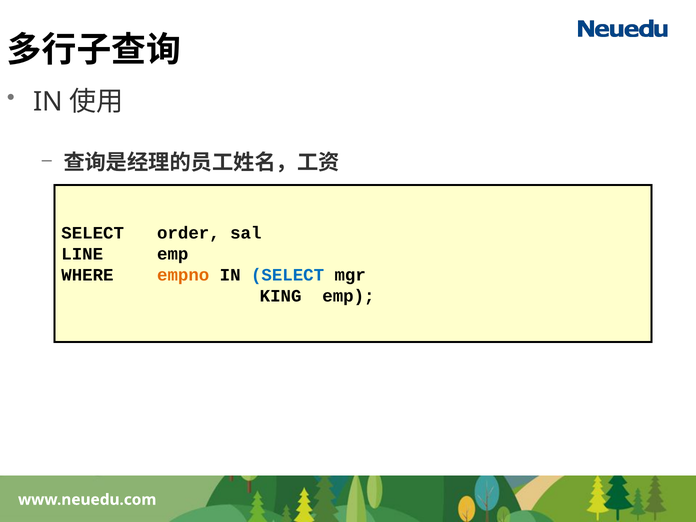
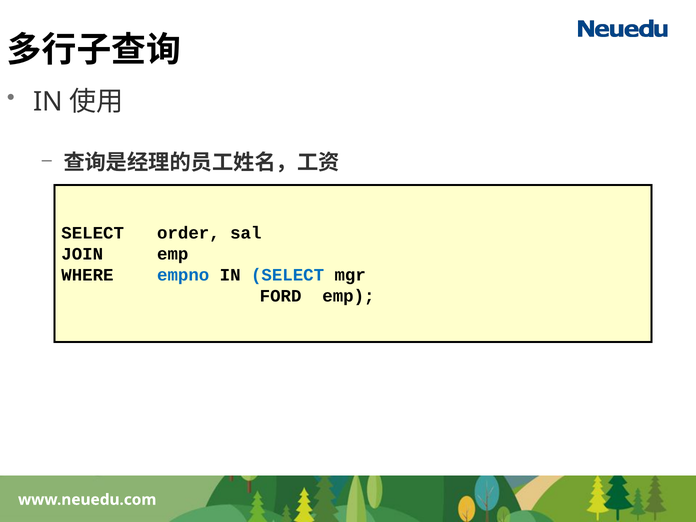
LINE: LINE -> JOIN
empno colour: orange -> blue
KING: KING -> FORD
